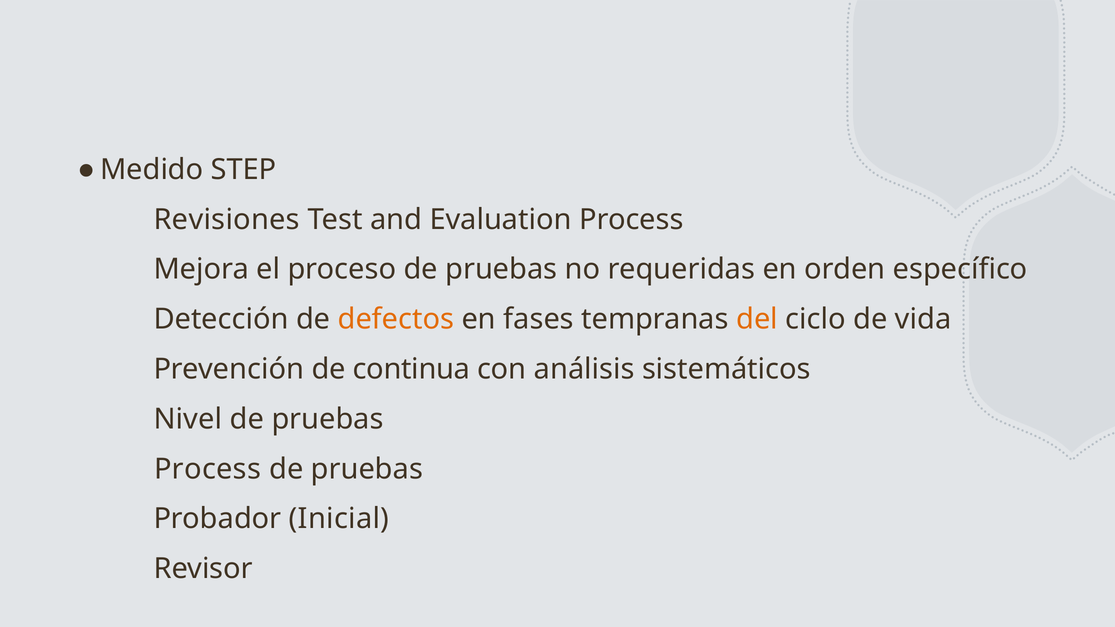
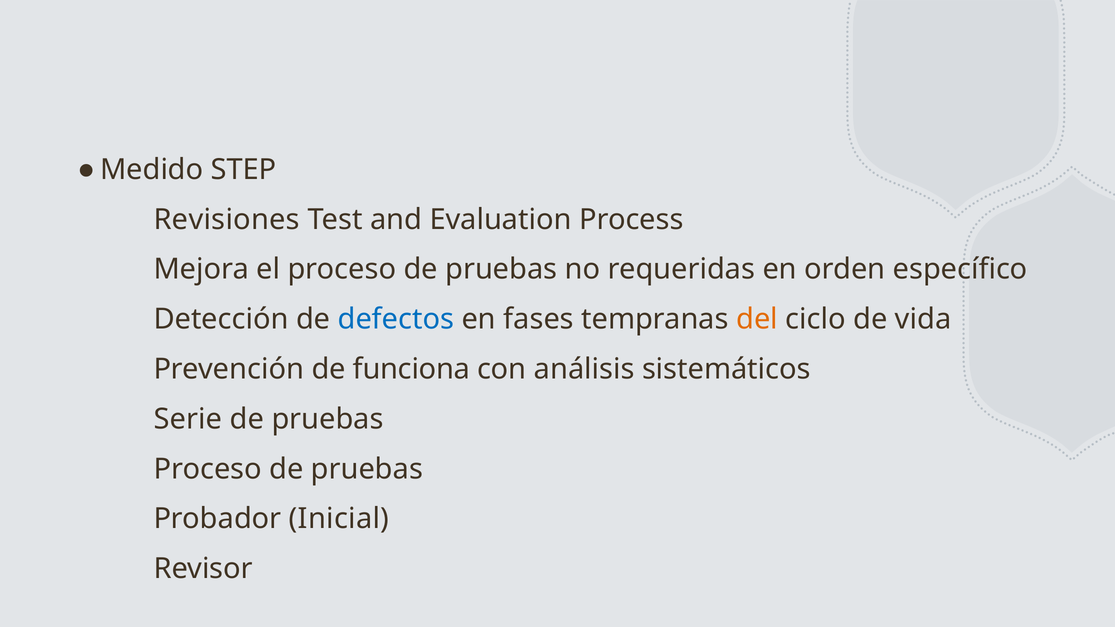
defectos colour: orange -> blue
continua: continua -> funciona
Nivel: Nivel -> Serie
Process at (208, 469): Process -> Proceso
